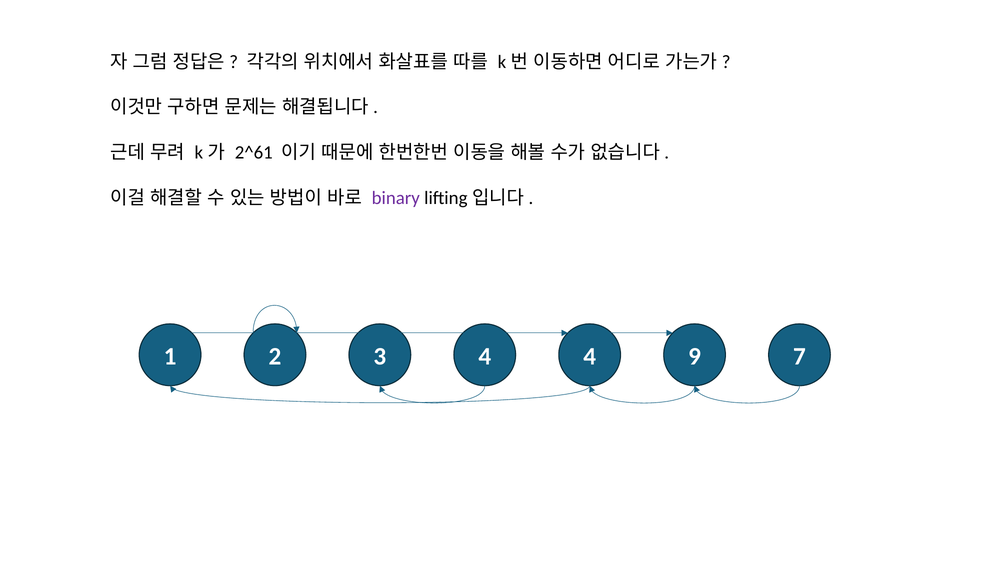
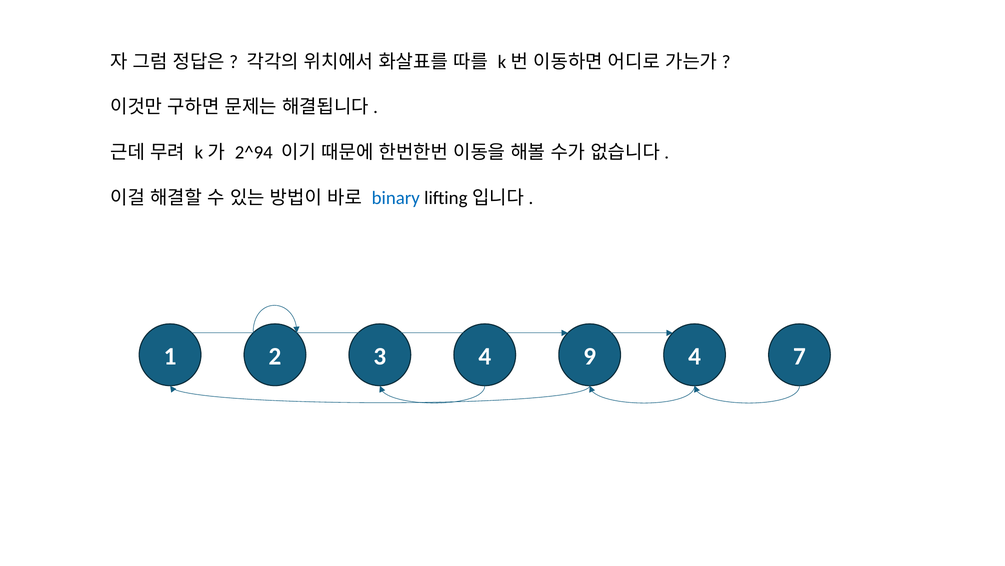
2^61: 2^61 -> 2^94
binary colour: purple -> blue
3 4: 4 -> 9
4 9: 9 -> 4
